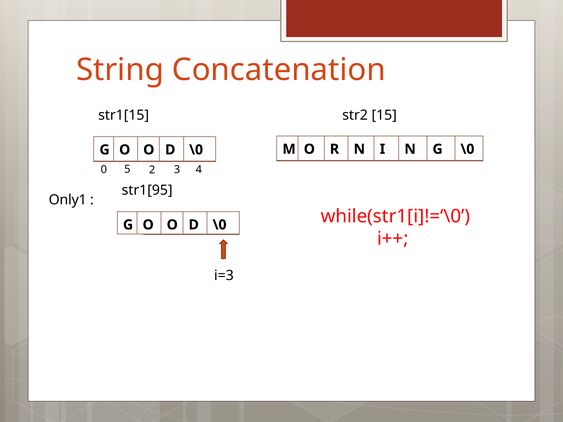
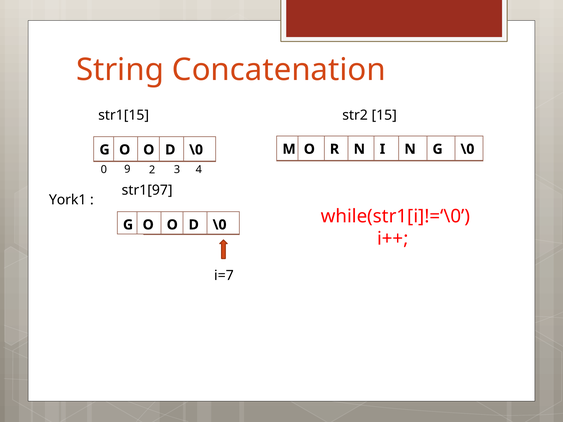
5: 5 -> 9
str1[95: str1[95 -> str1[97
Only1: Only1 -> York1
i=3: i=3 -> i=7
